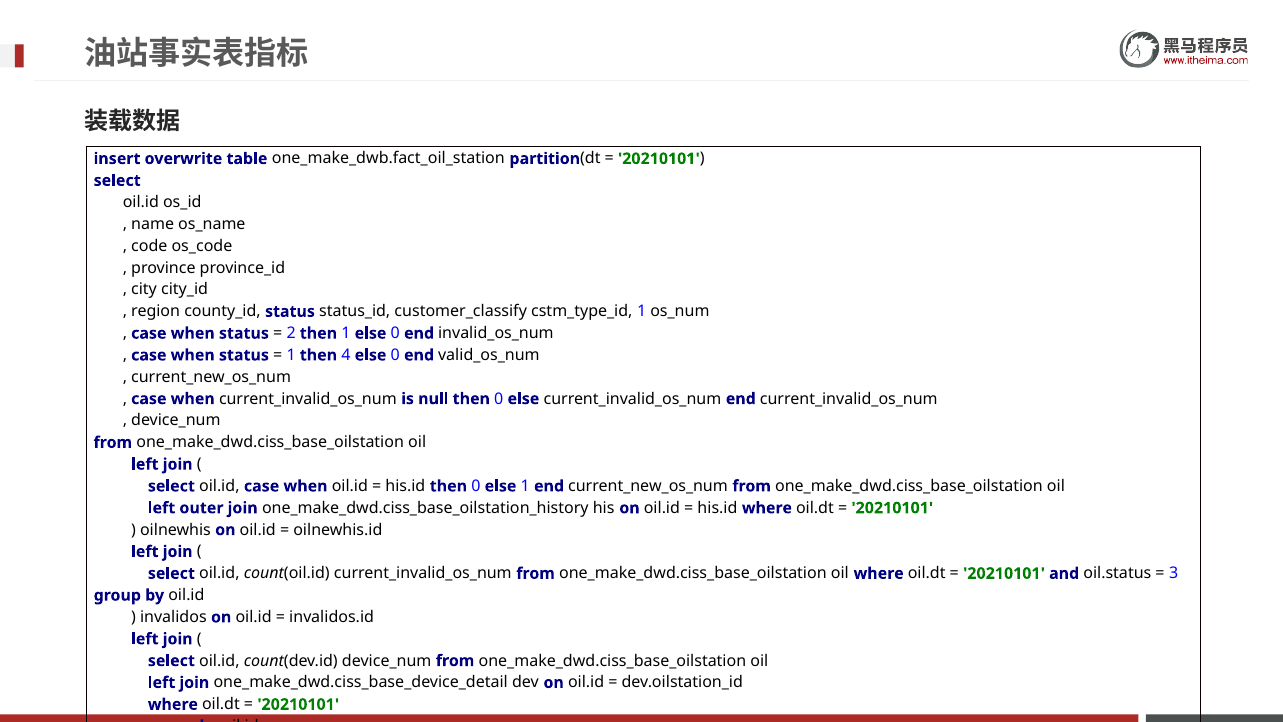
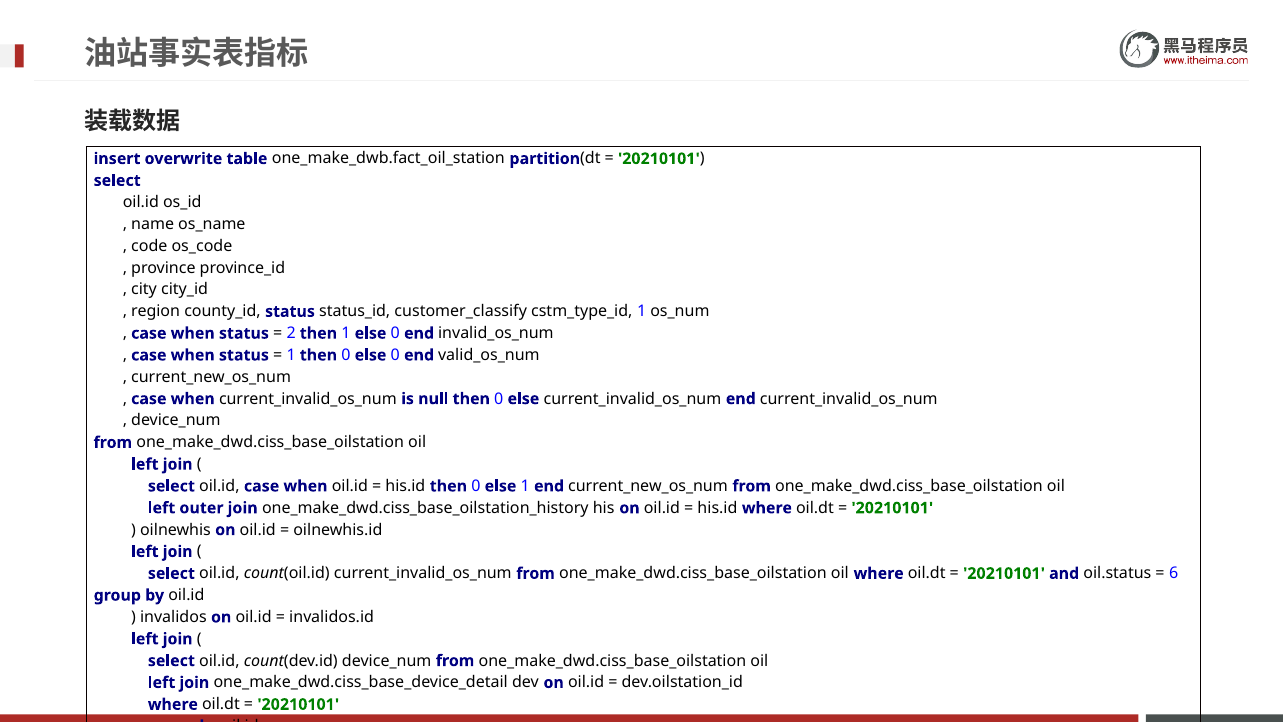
1 then 4: 4 -> 0
3: 3 -> 6
